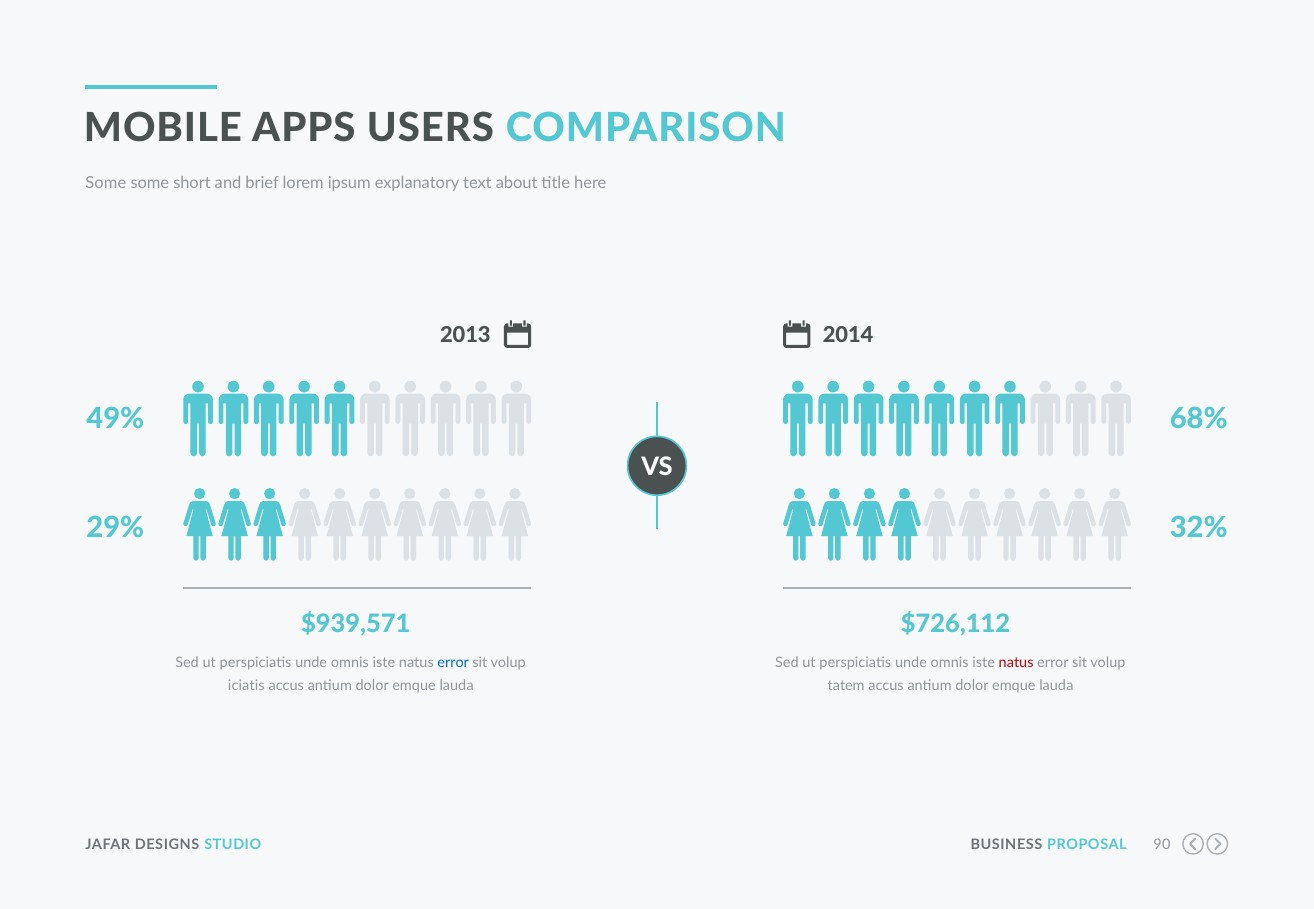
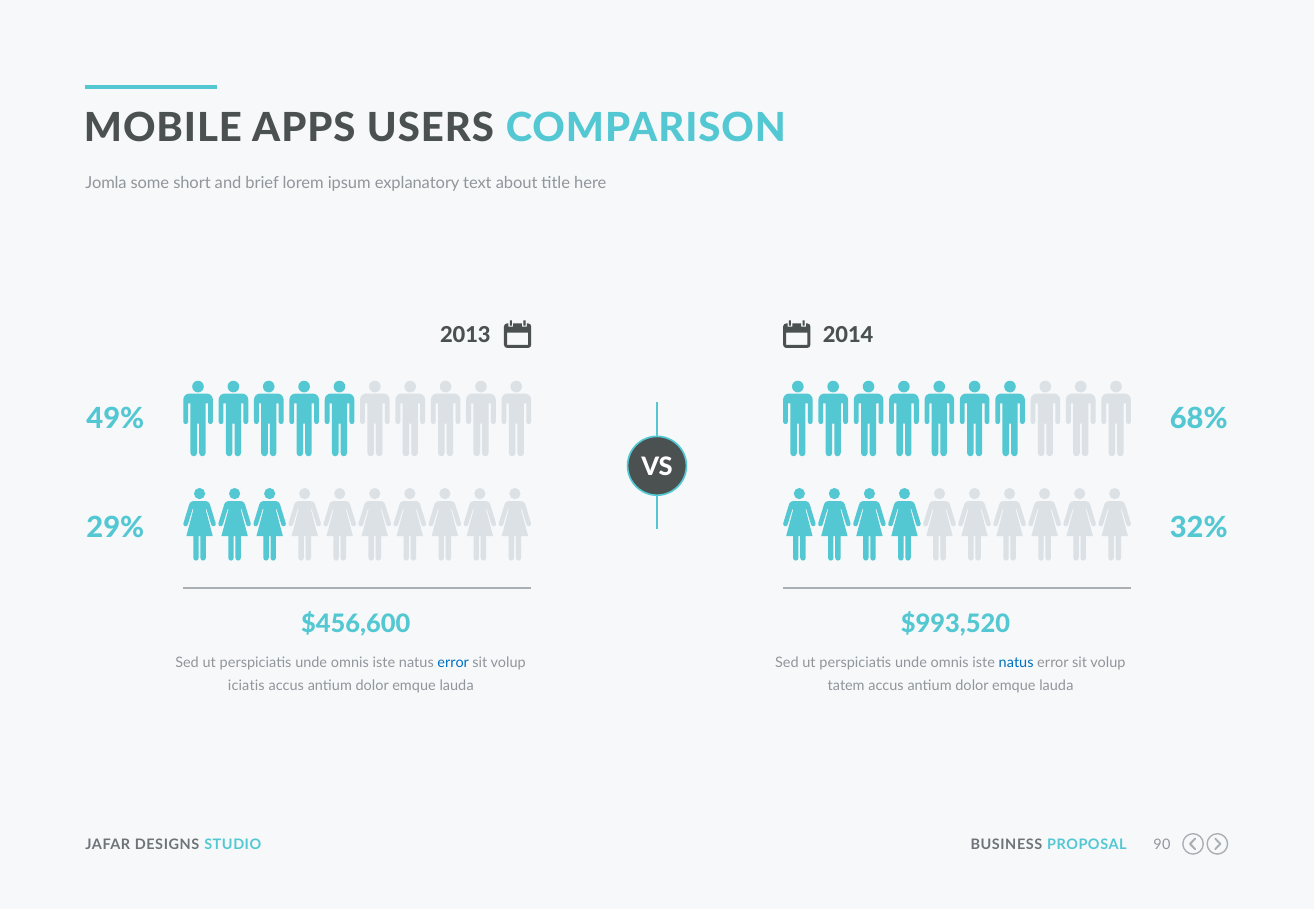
Some at (106, 183): Some -> Jomla
$939,571: $939,571 -> $456,600
$726,112: $726,112 -> $993,520
natus at (1016, 663) colour: red -> blue
